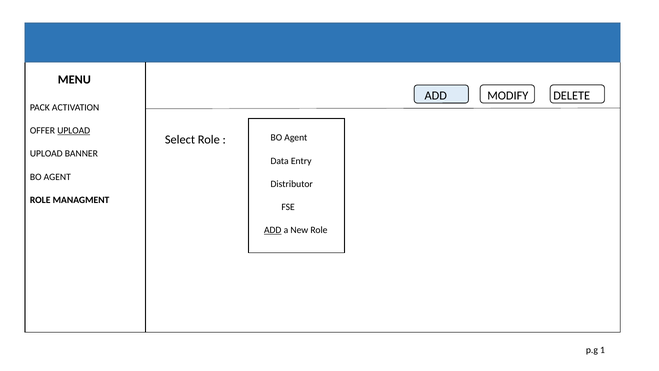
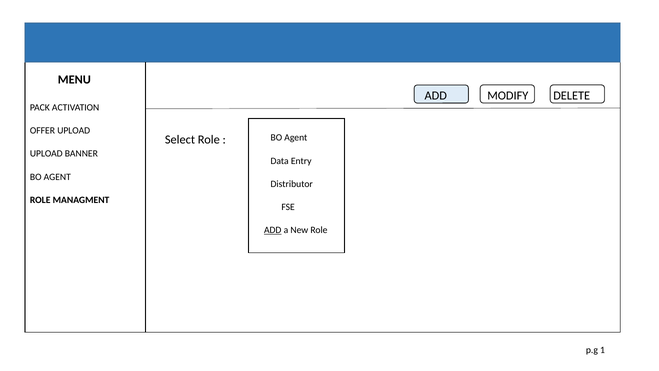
UPLOAD at (74, 131) underline: present -> none
